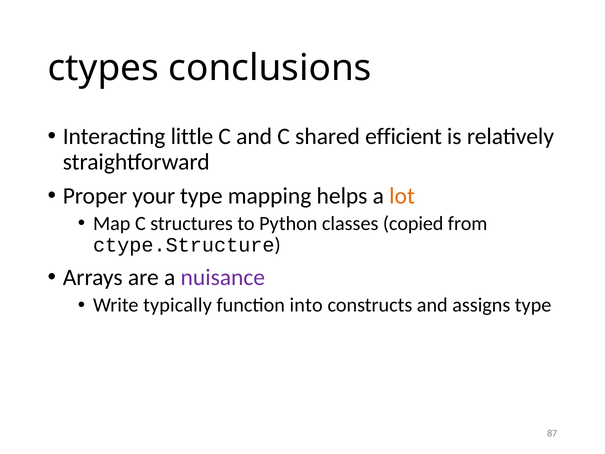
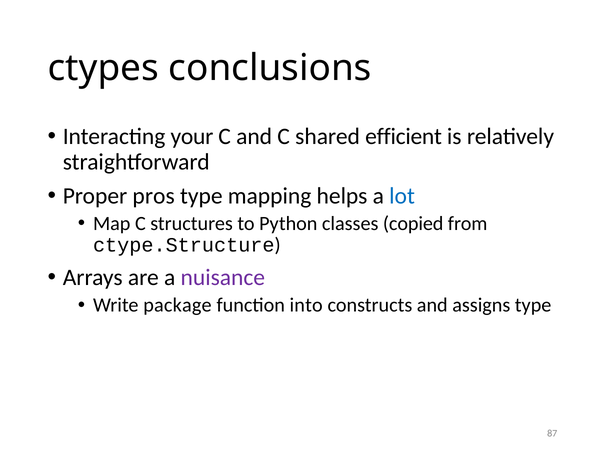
little: little -> your
your: your -> pros
lot colour: orange -> blue
typically: typically -> package
